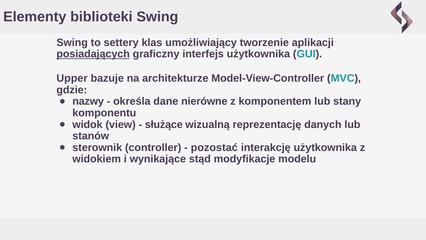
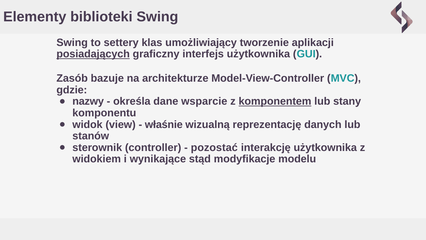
Upper: Upper -> Zasób
nierówne: nierówne -> wsparcie
komponentem underline: none -> present
służące: służące -> właśnie
